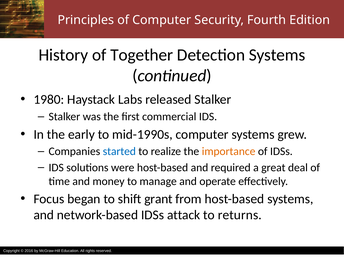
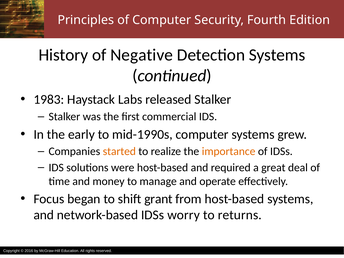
Together: Together -> Negative
1980: 1980 -> 1983
started colour: blue -> orange
attack: attack -> worry
